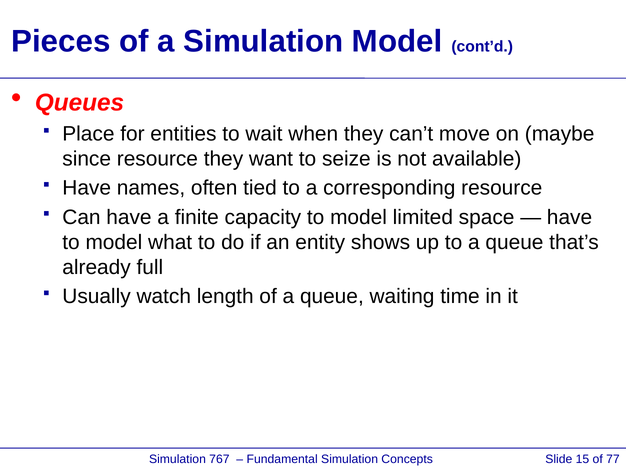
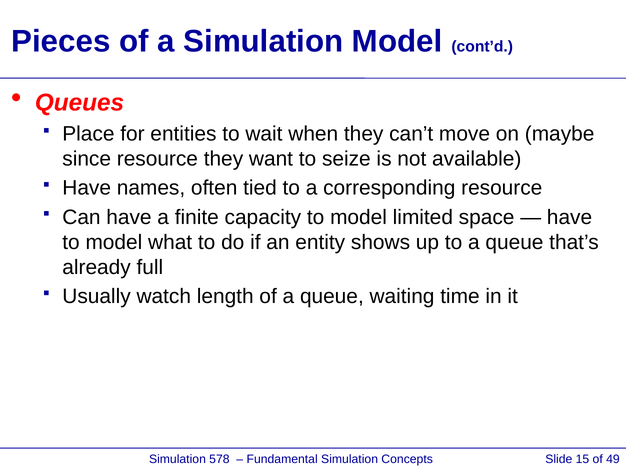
767: 767 -> 578
77: 77 -> 49
